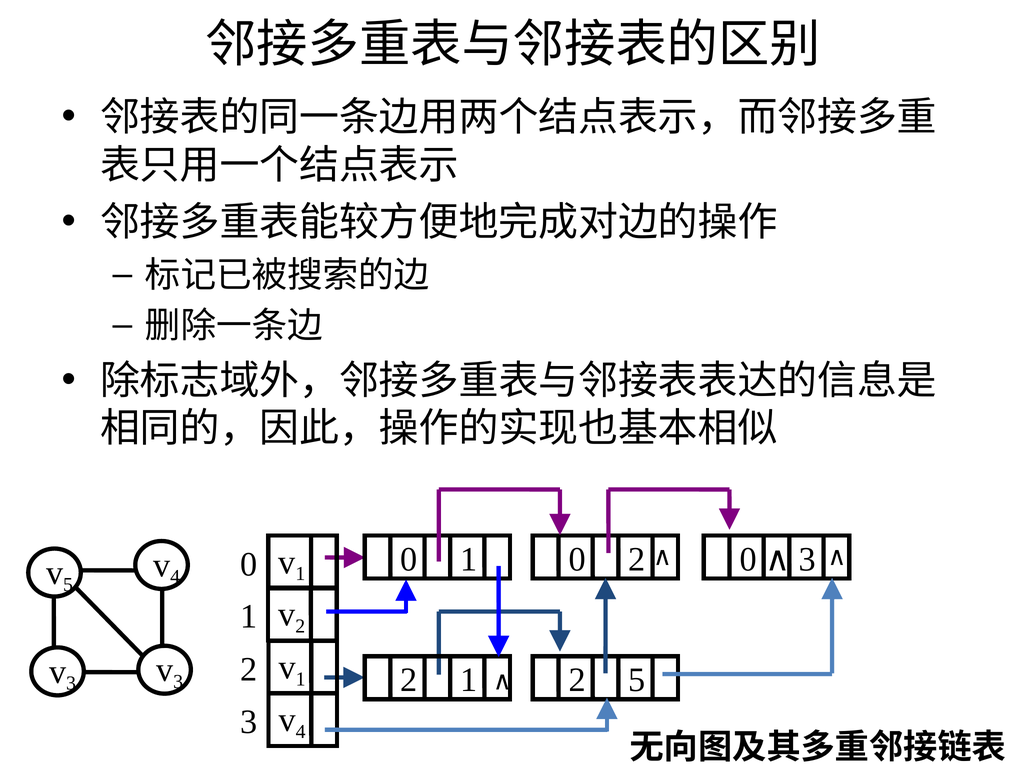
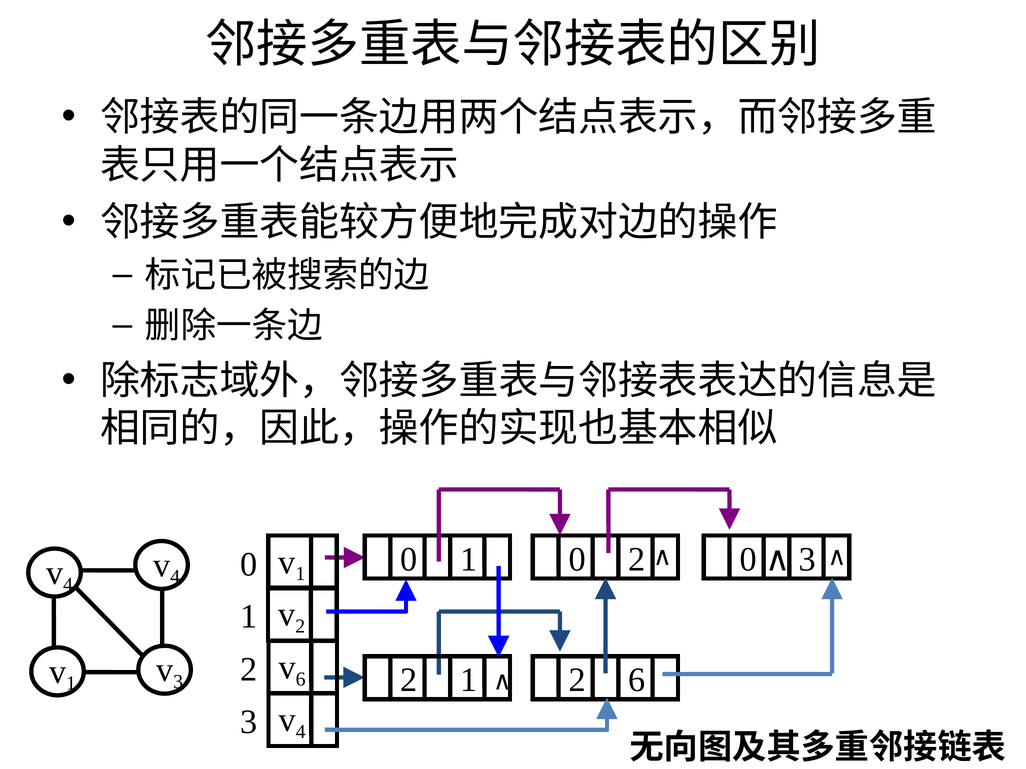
5 at (68, 585): 5 -> 4
1 at (301, 679): 1 -> 6
3 at (71, 684): 3 -> 1
2 5: 5 -> 6
